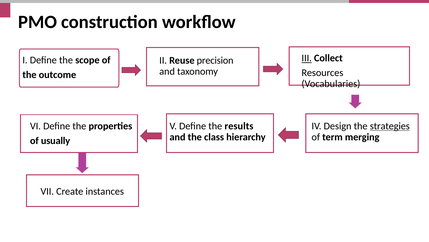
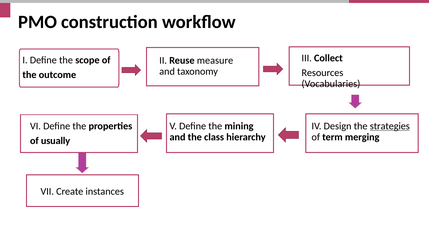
III underline: present -> none
precision: precision -> measure
results: results -> mining
